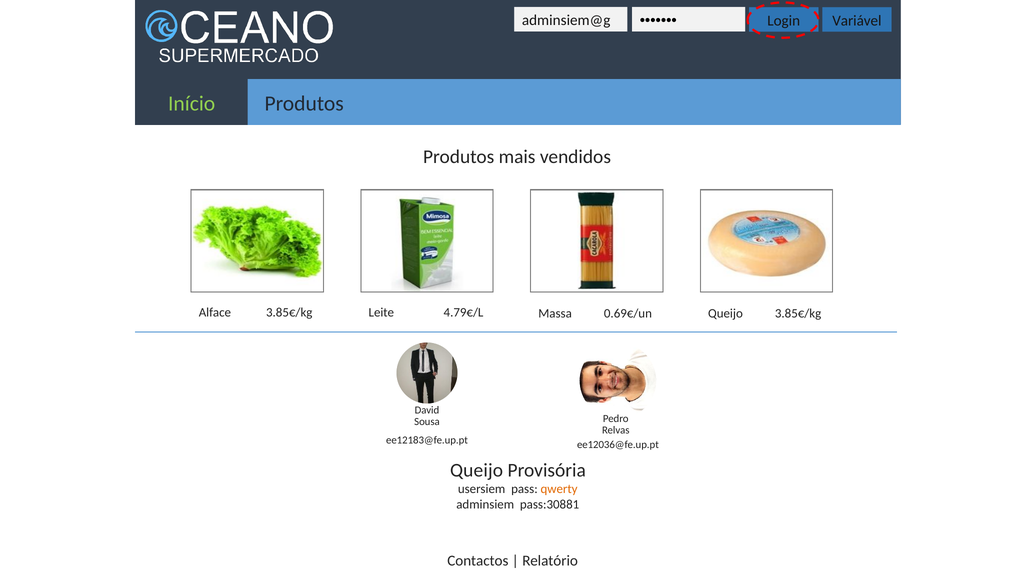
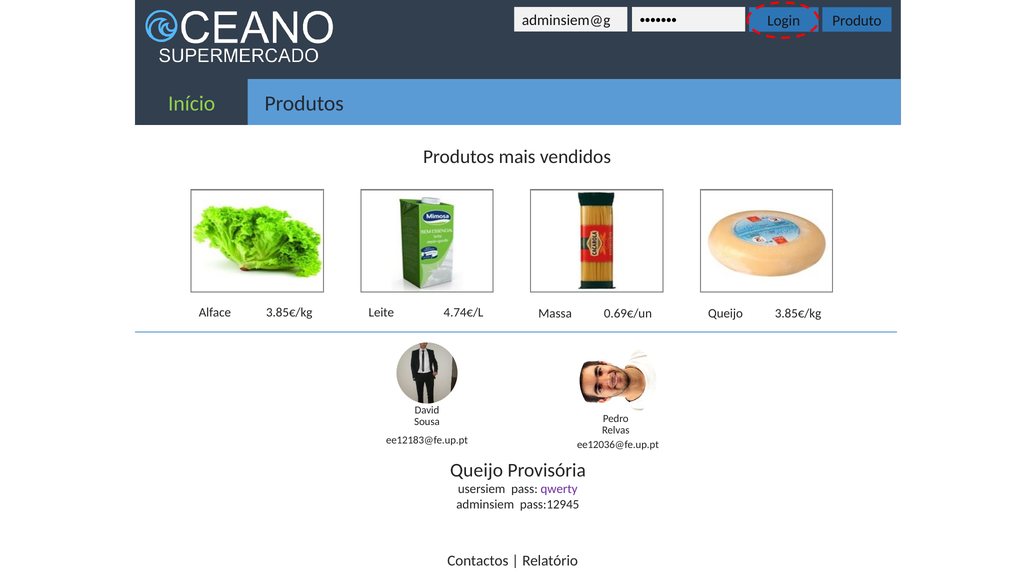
Variável: Variável -> Produto
4.79€/L: 4.79€/L -> 4.74€/L
qwerty colour: orange -> purple
pass:30881: pass:30881 -> pass:12945
